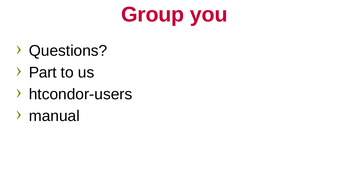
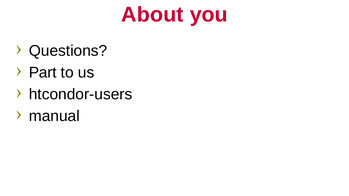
Group: Group -> About
